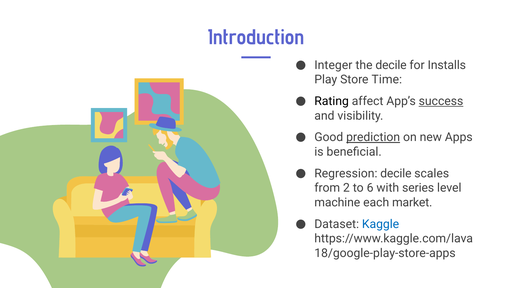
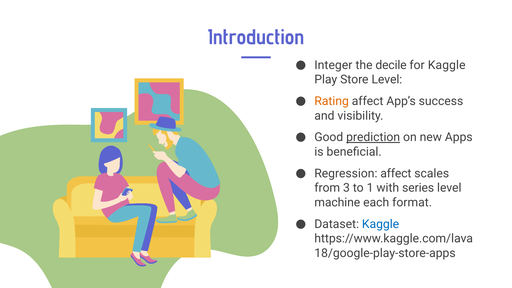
for Installs: Installs -> Kaggle
Store Time: Time -> Level
Rating colour: black -> orange
success underline: present -> none
Regression decile: decile -> affect
2: 2 -> 3
6: 6 -> 1
market: market -> format
